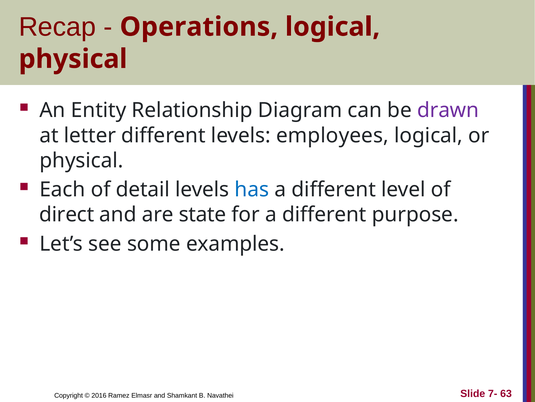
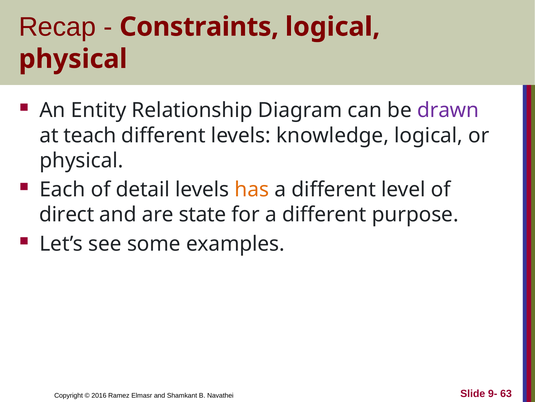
Operations: Operations -> Constraints
letter: letter -> teach
employees: employees -> knowledge
has colour: blue -> orange
7-: 7- -> 9-
